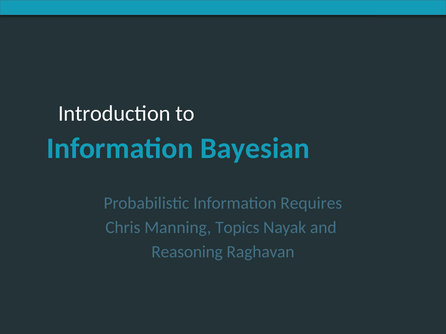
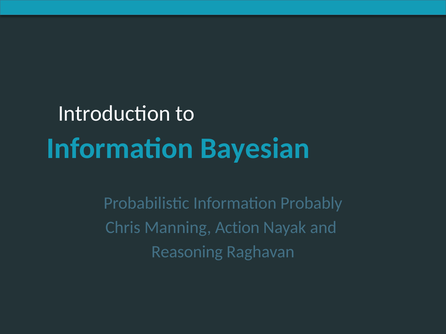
Requires: Requires -> Probably
Topics: Topics -> Action
